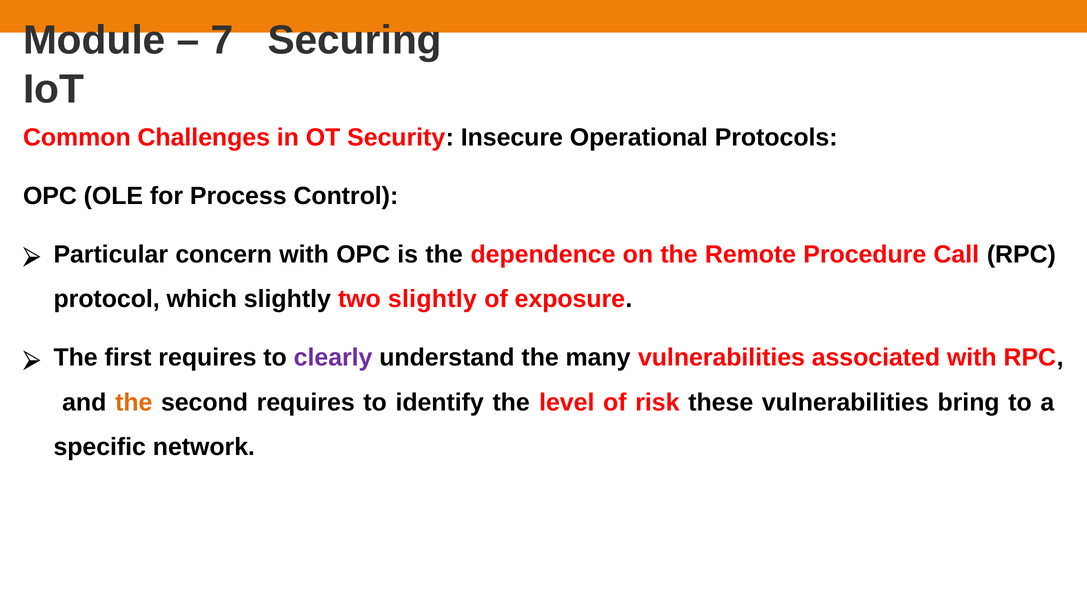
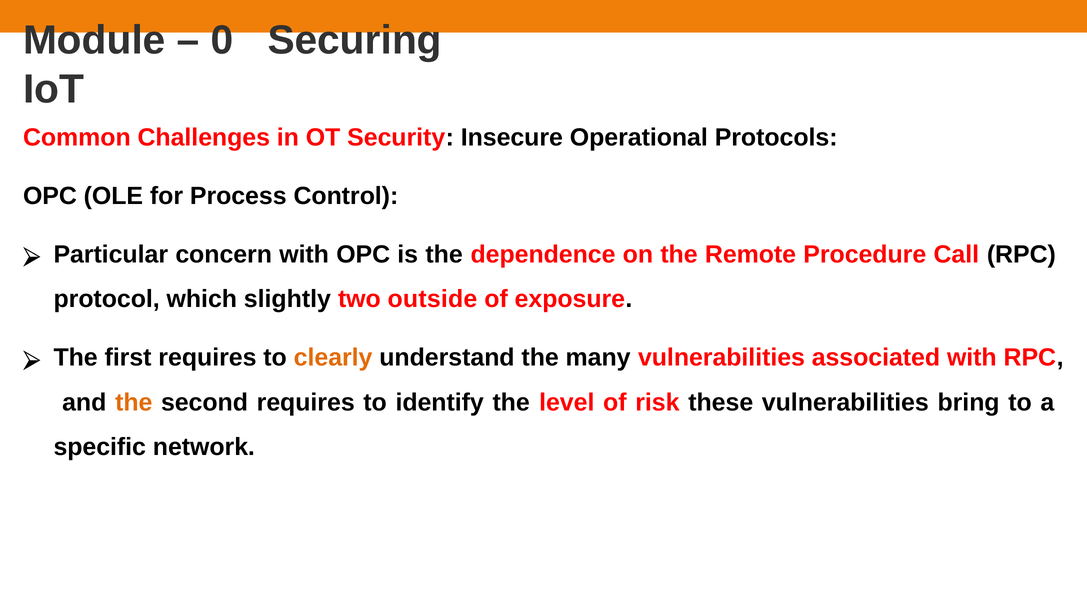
7: 7 -> 0
two slightly: slightly -> outside
clearly colour: purple -> orange
